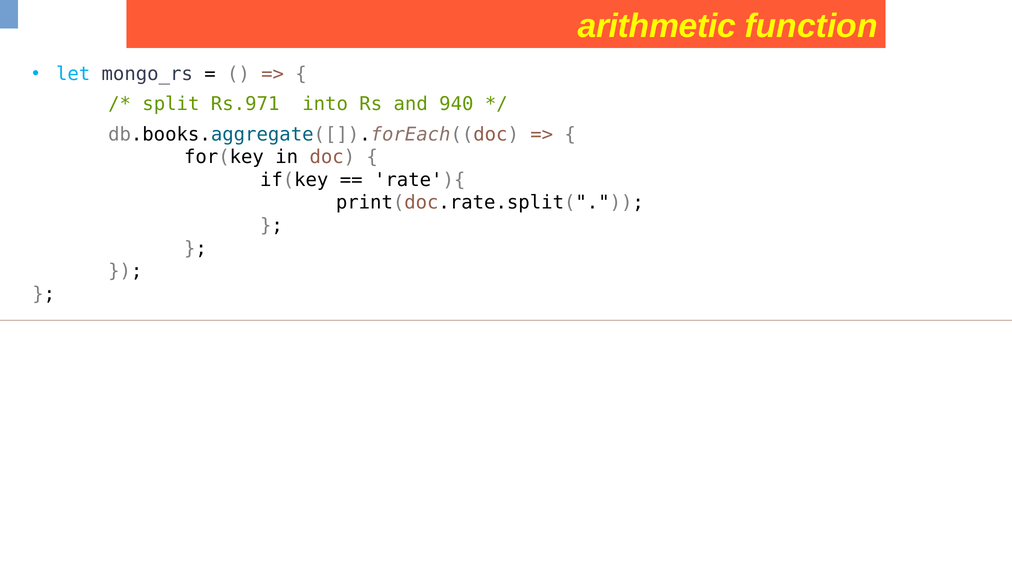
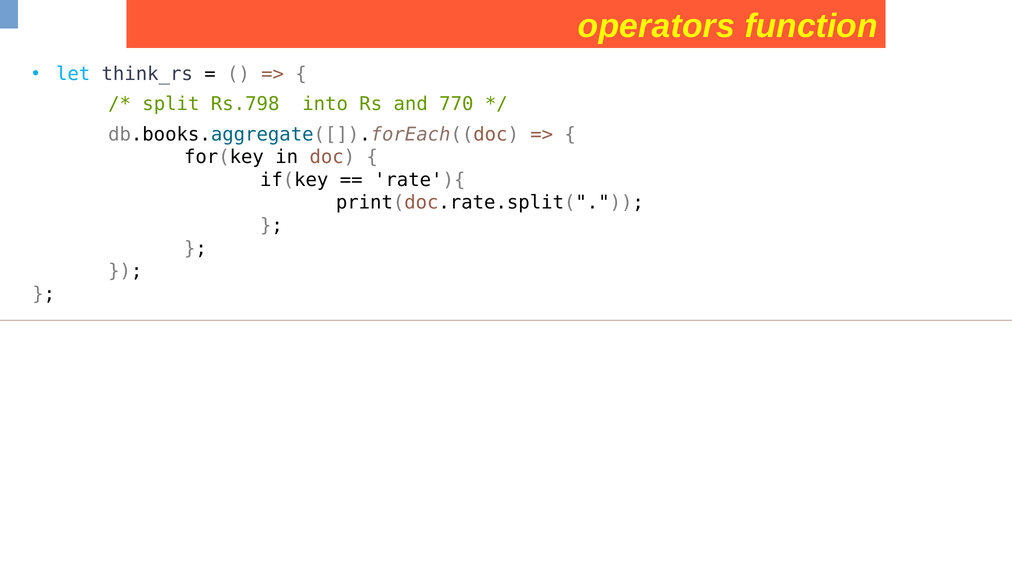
arithmetic: arithmetic -> operators
mongo_rs: mongo_rs -> think_rs
Rs.971: Rs.971 -> Rs.798
940: 940 -> 770
